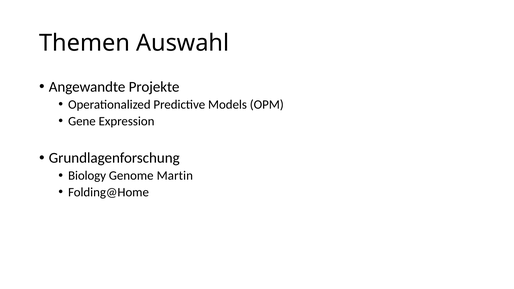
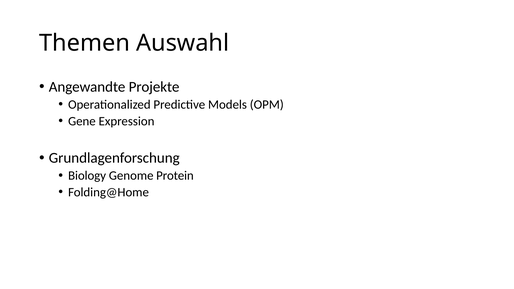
Martin: Martin -> Protein
